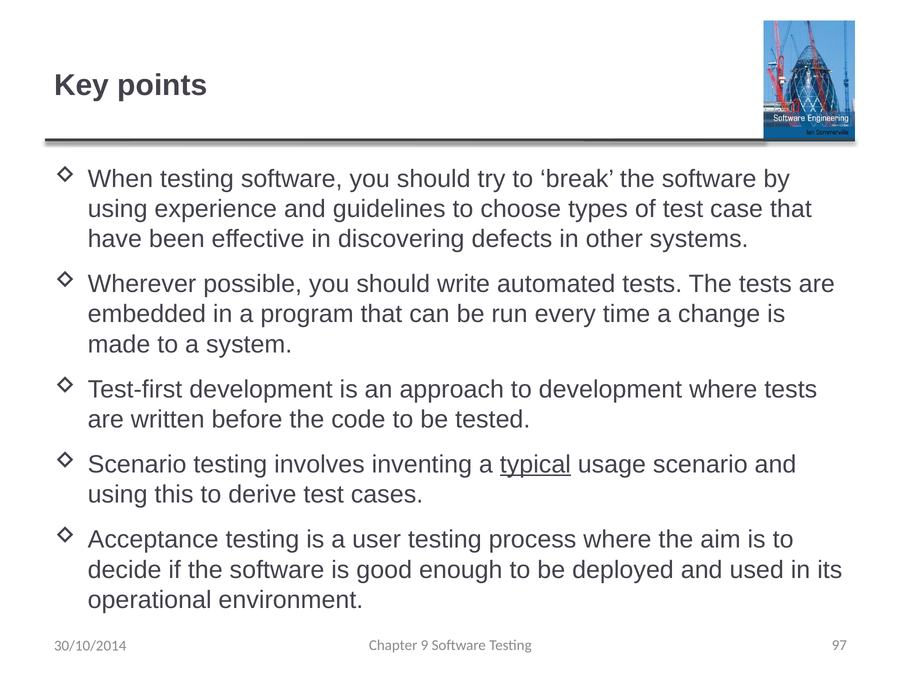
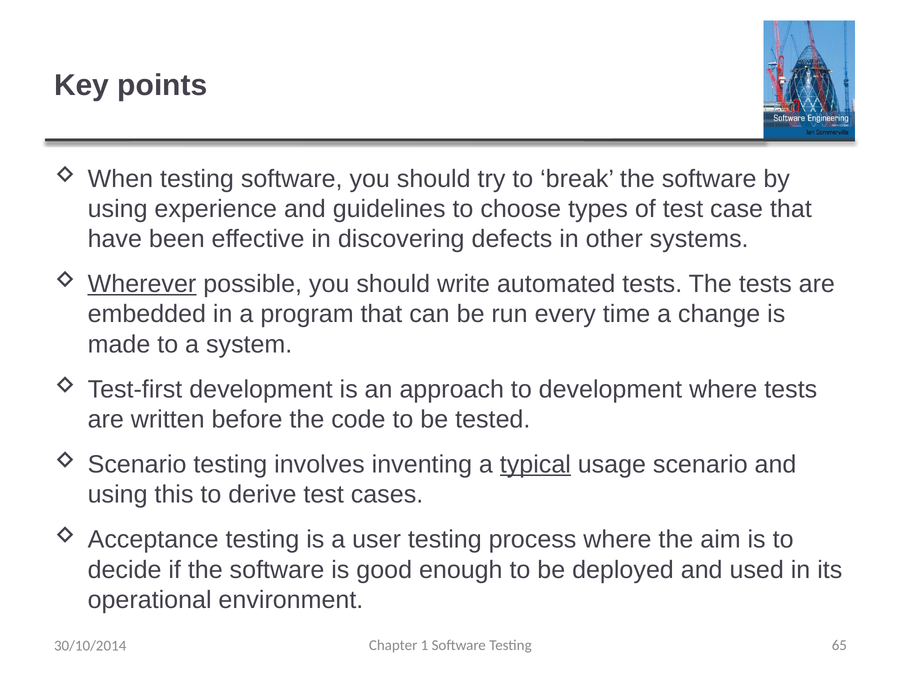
Wherever underline: none -> present
9: 9 -> 1
97: 97 -> 65
